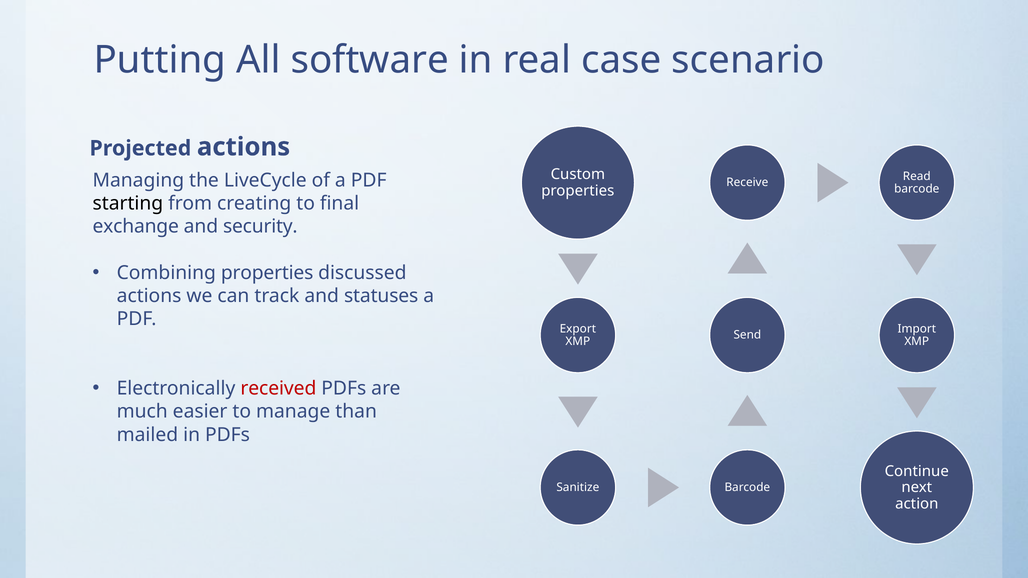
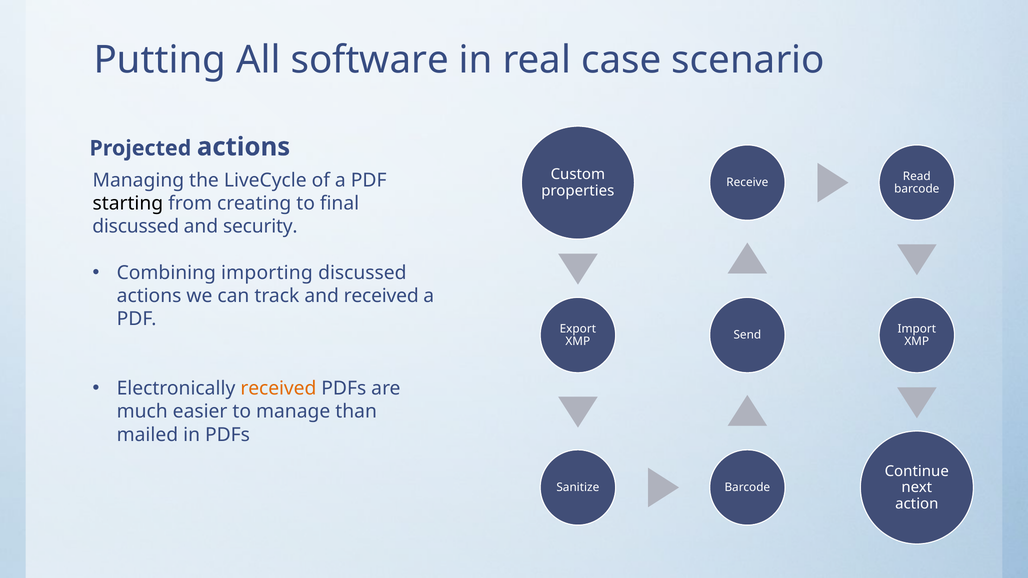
exchange at (136, 227): exchange -> discussed
Combining properties: properties -> importing
and statuses: statuses -> received
received at (278, 389) colour: red -> orange
